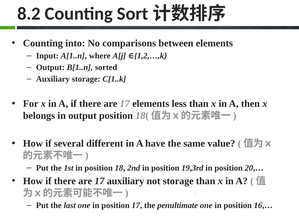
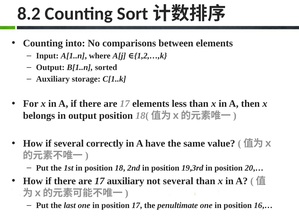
different: different -> correctly
not storage: storage -> several
